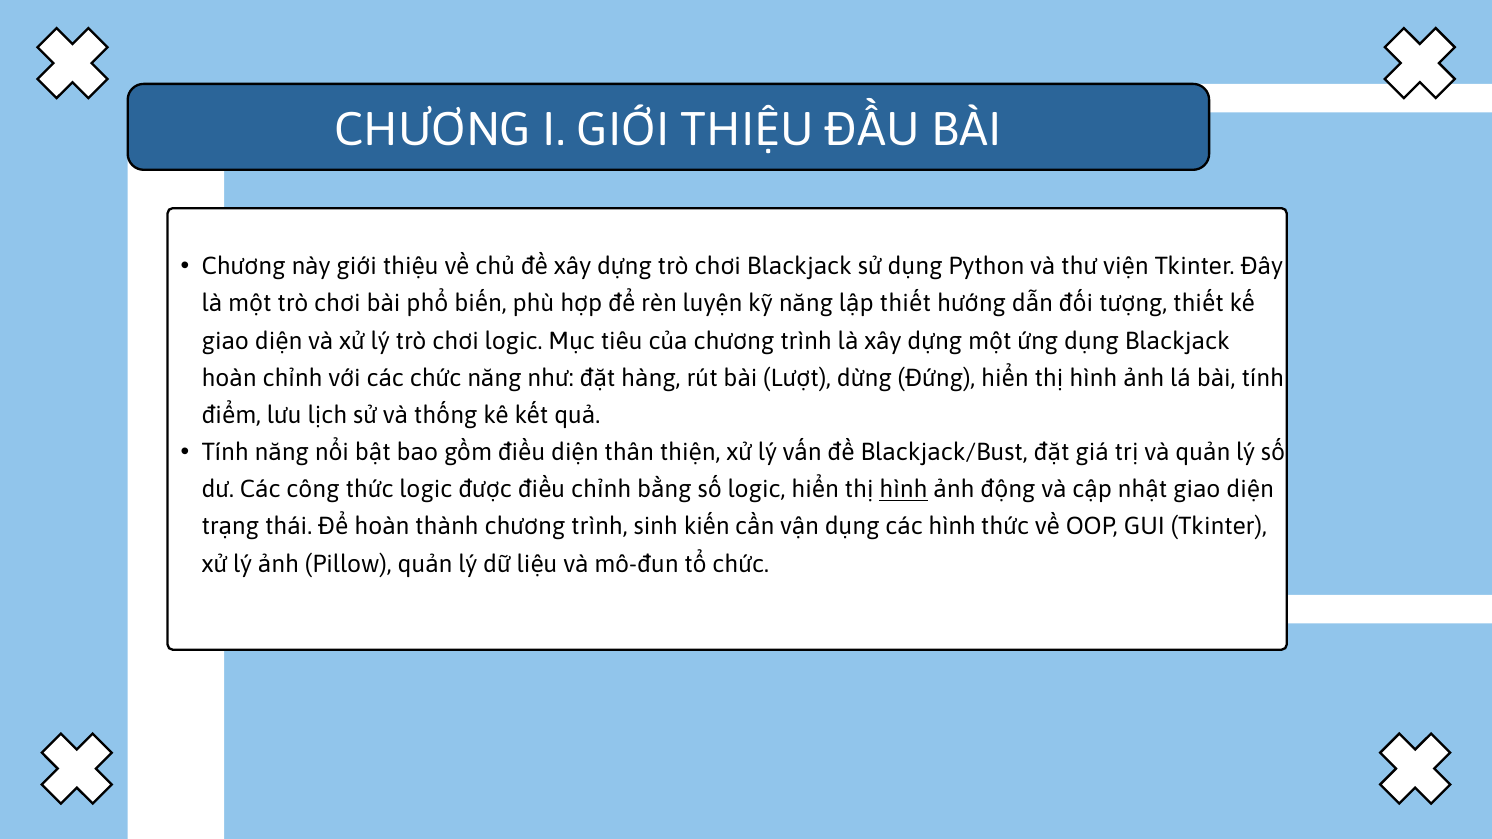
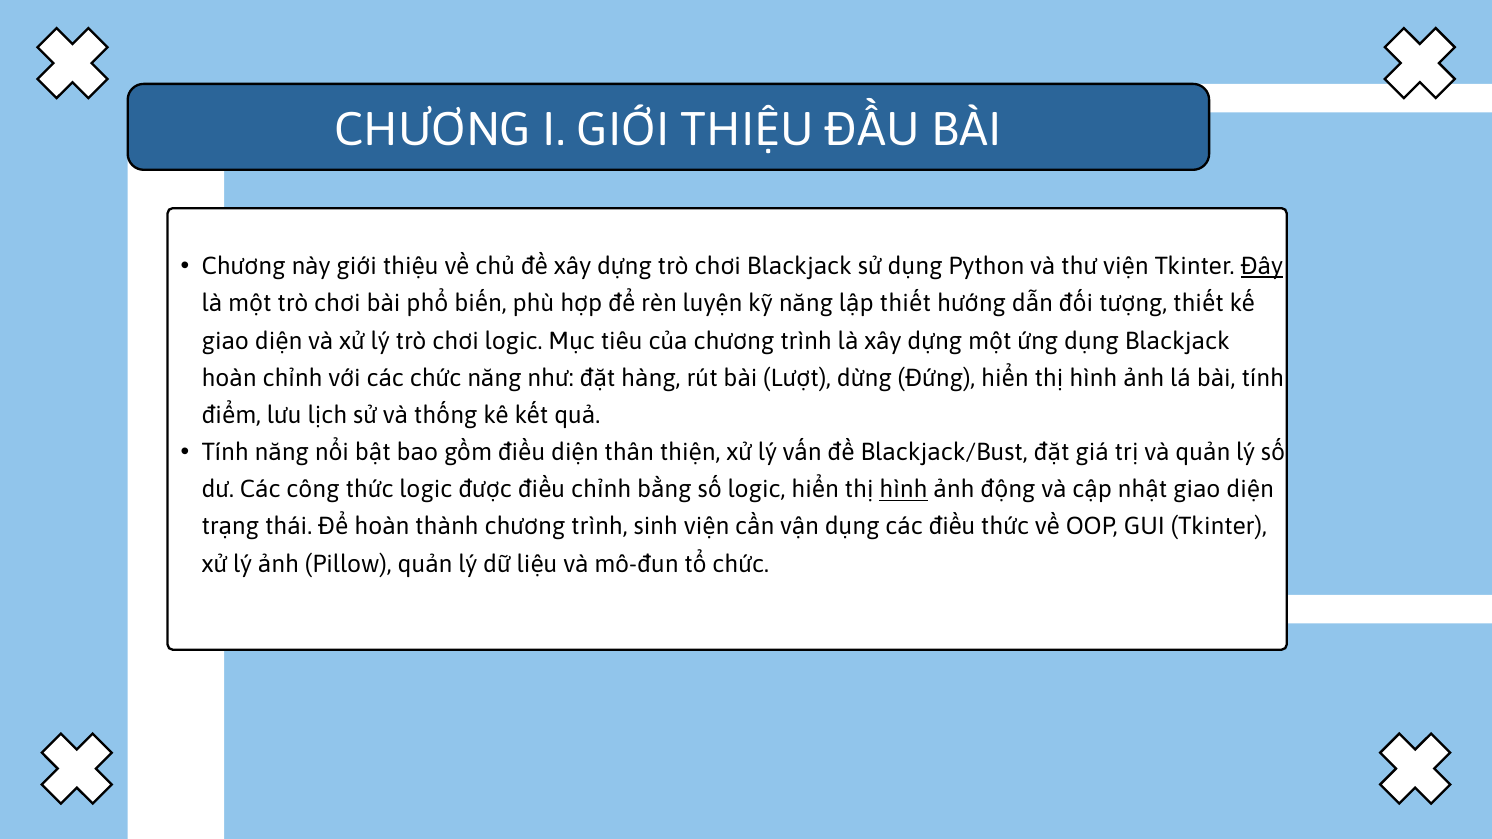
Đây underline: none -> present
sinh kiến: kiến -> viện
các hình: hình -> điều
